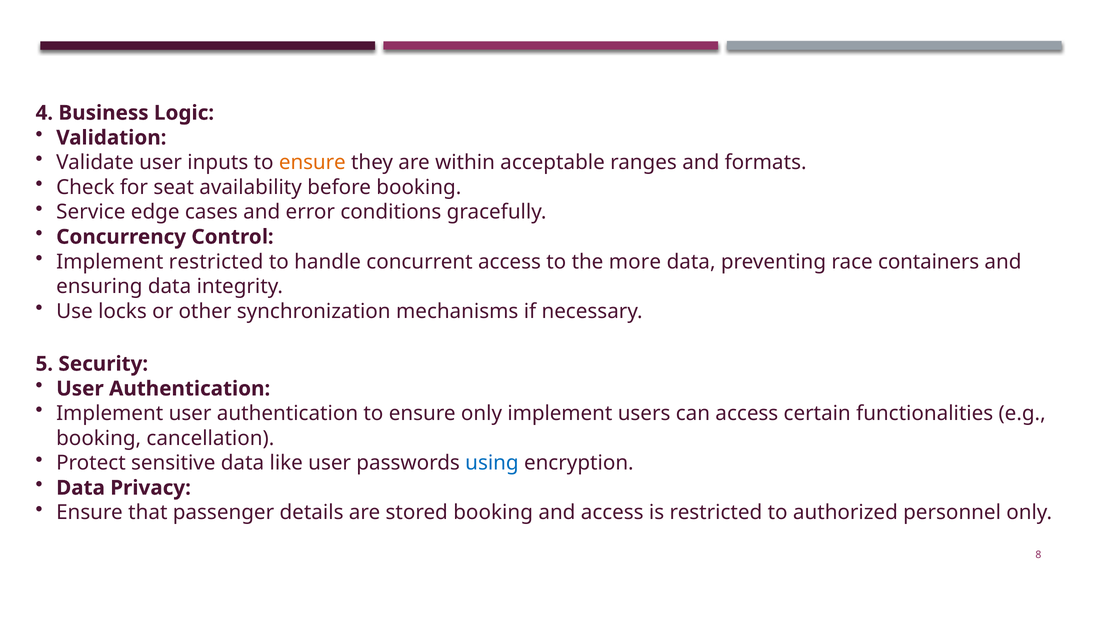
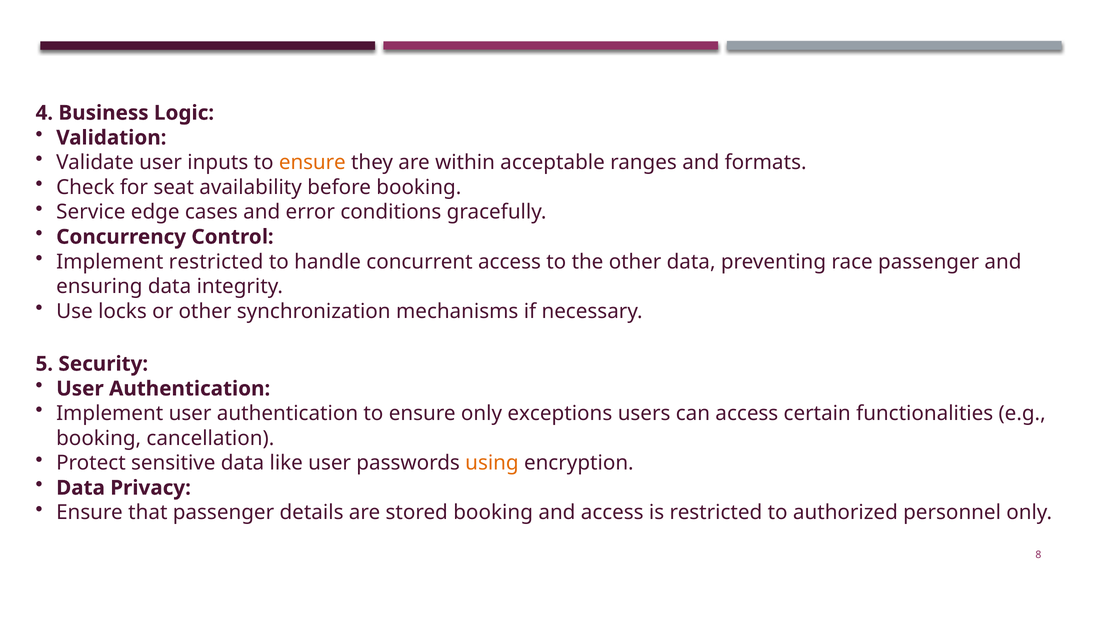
the more: more -> other
race containers: containers -> passenger
only implement: implement -> exceptions
using colour: blue -> orange
